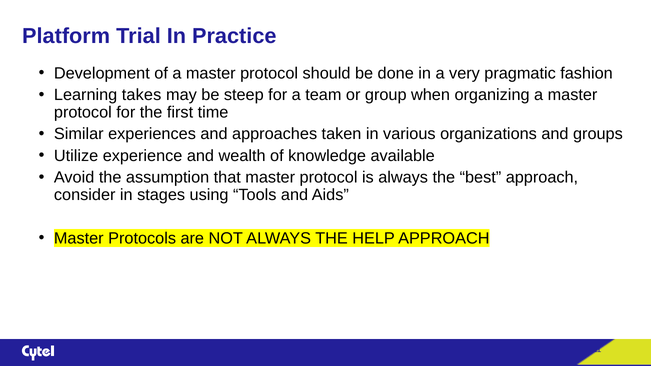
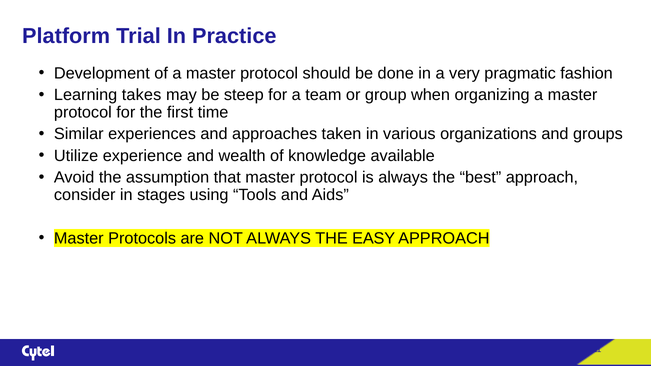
HELP: HELP -> EASY
